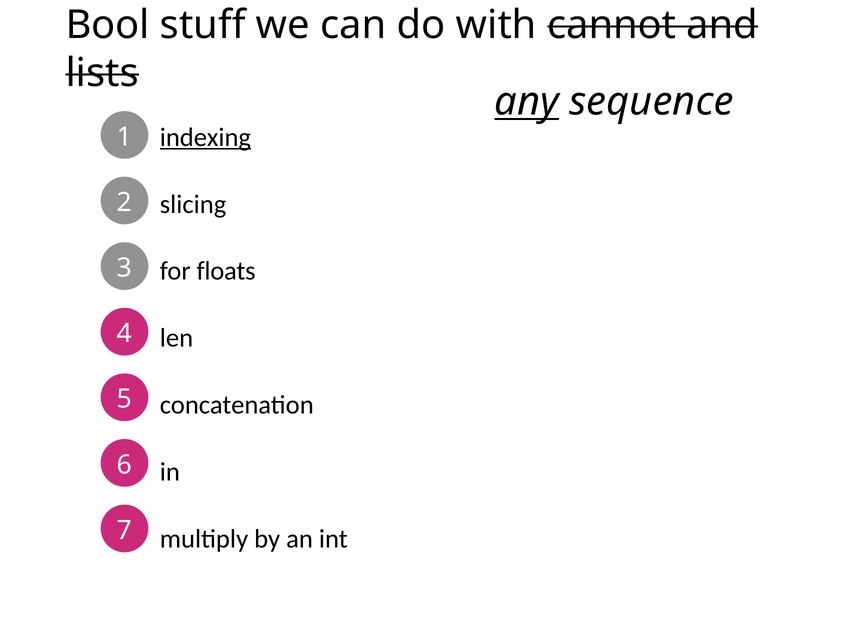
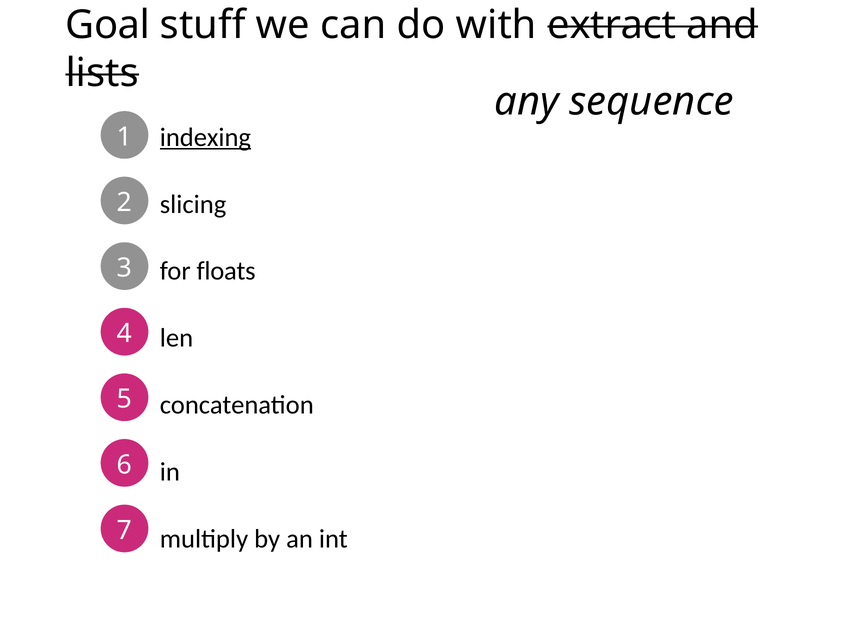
Bool: Bool -> Goal
cannot: cannot -> extract
any underline: present -> none
